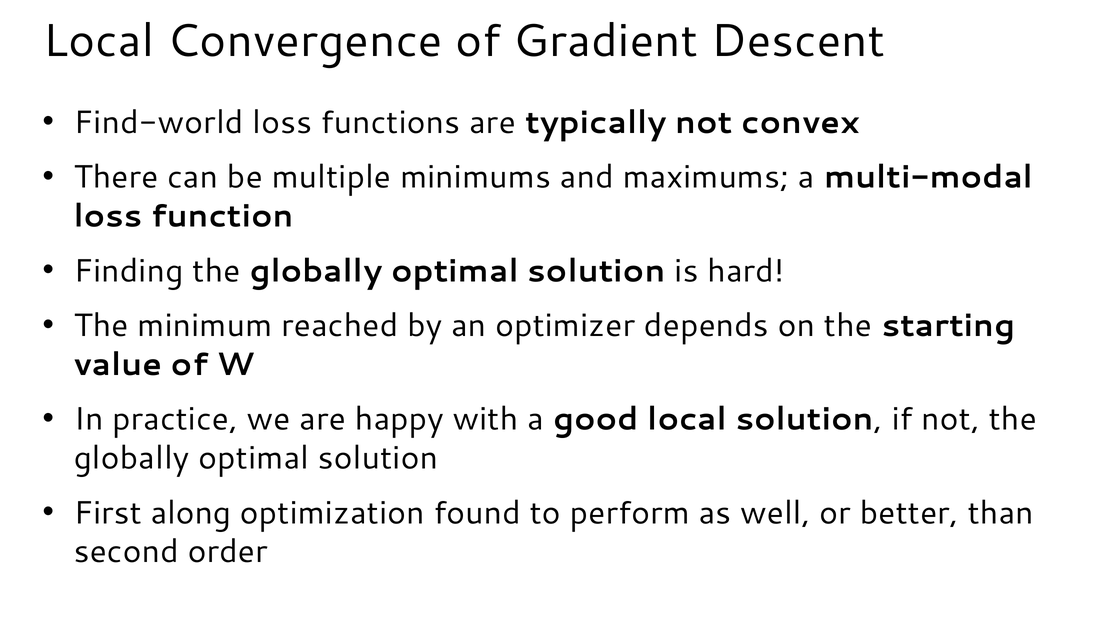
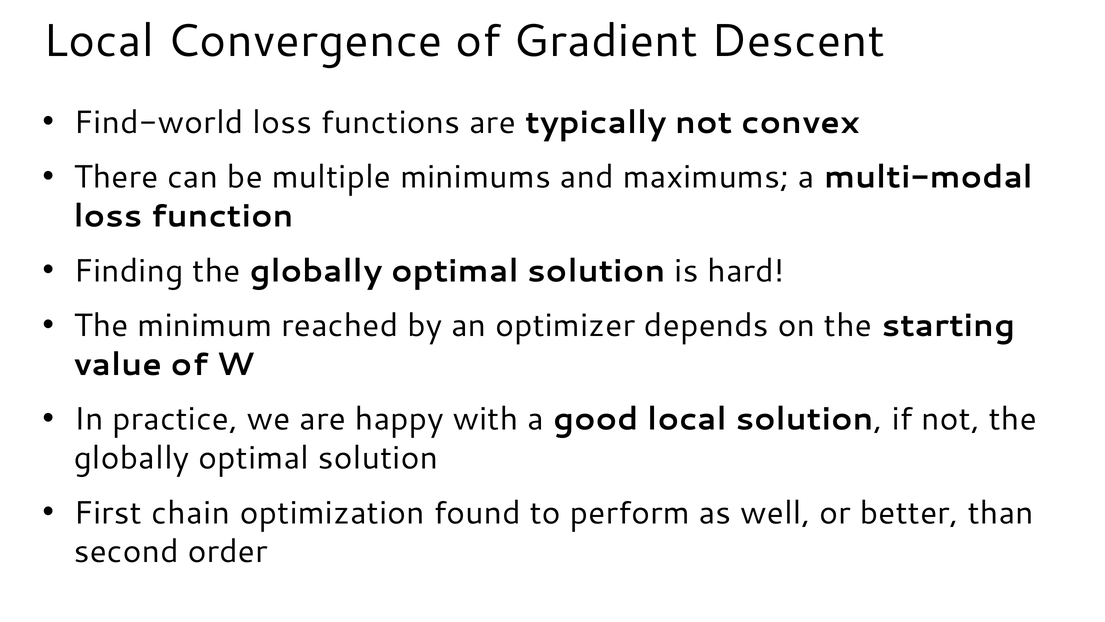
along: along -> chain
